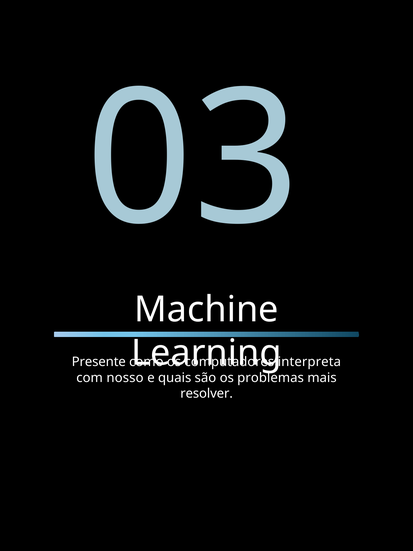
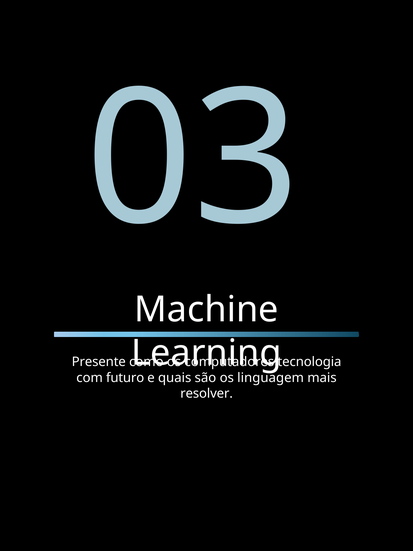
interpreta: interpreta -> tecnologia
nosso: nosso -> futuro
problemas: problemas -> linguagem
